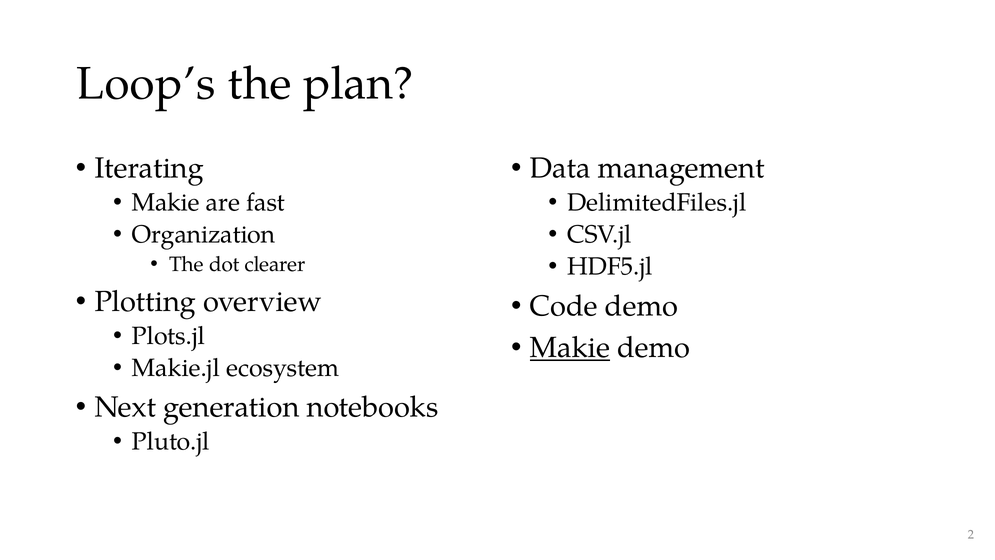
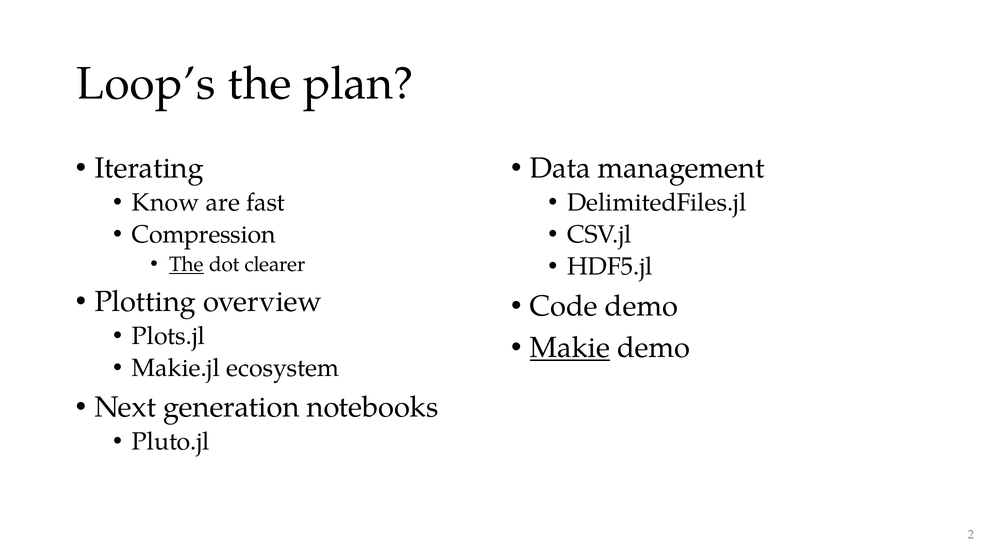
Makie at (166, 202): Makie -> Know
Organization: Organization -> Compression
The at (186, 264) underline: none -> present
